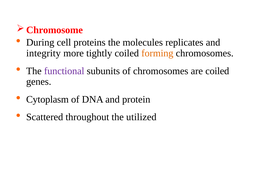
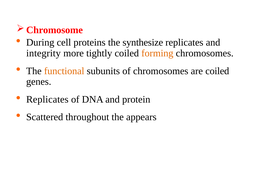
molecules: molecules -> synthesize
functional colour: purple -> orange
Cytoplasm at (47, 99): Cytoplasm -> Replicates
utilized: utilized -> appears
